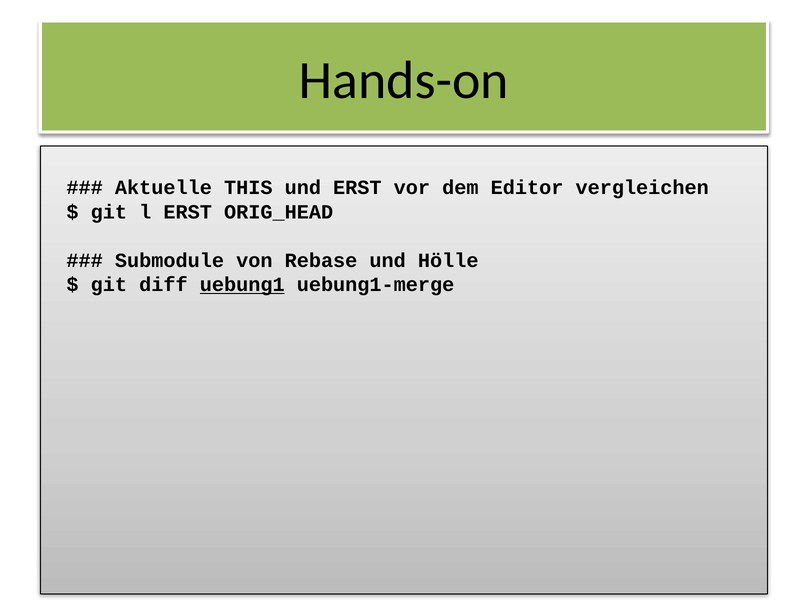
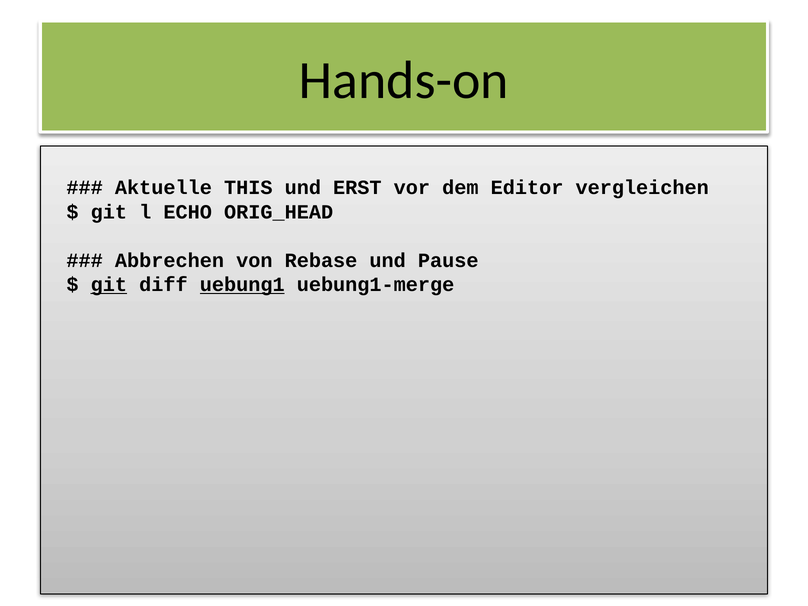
l ERST: ERST -> ECHO
Submodule: Submodule -> Abbrechen
Hölle: Hölle -> Pause
git at (109, 285) underline: none -> present
